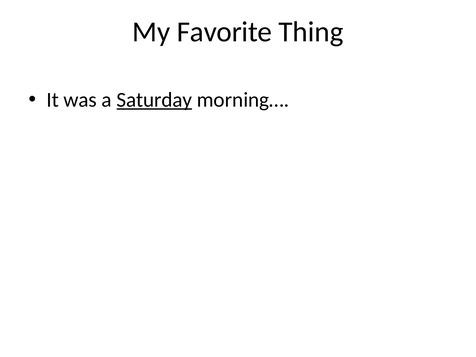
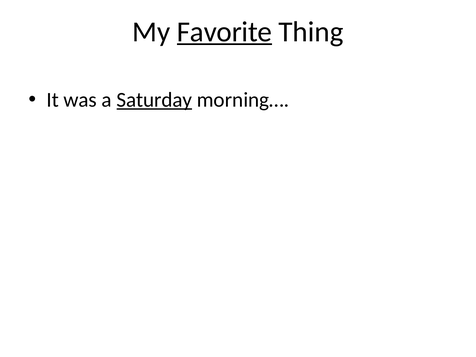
Favorite underline: none -> present
